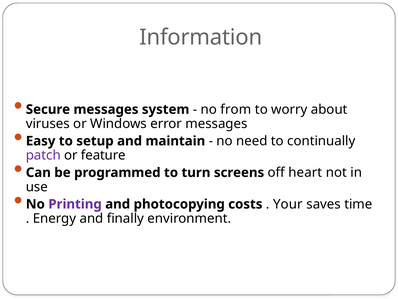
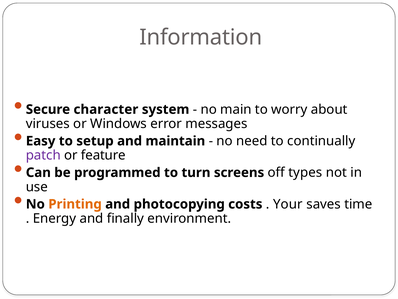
Secure messages: messages -> character
from: from -> main
heart: heart -> types
Printing colour: purple -> orange
